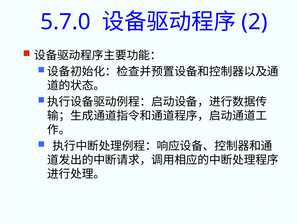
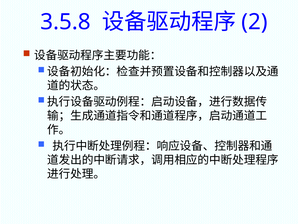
5.7.0: 5.7.0 -> 3.5.8
